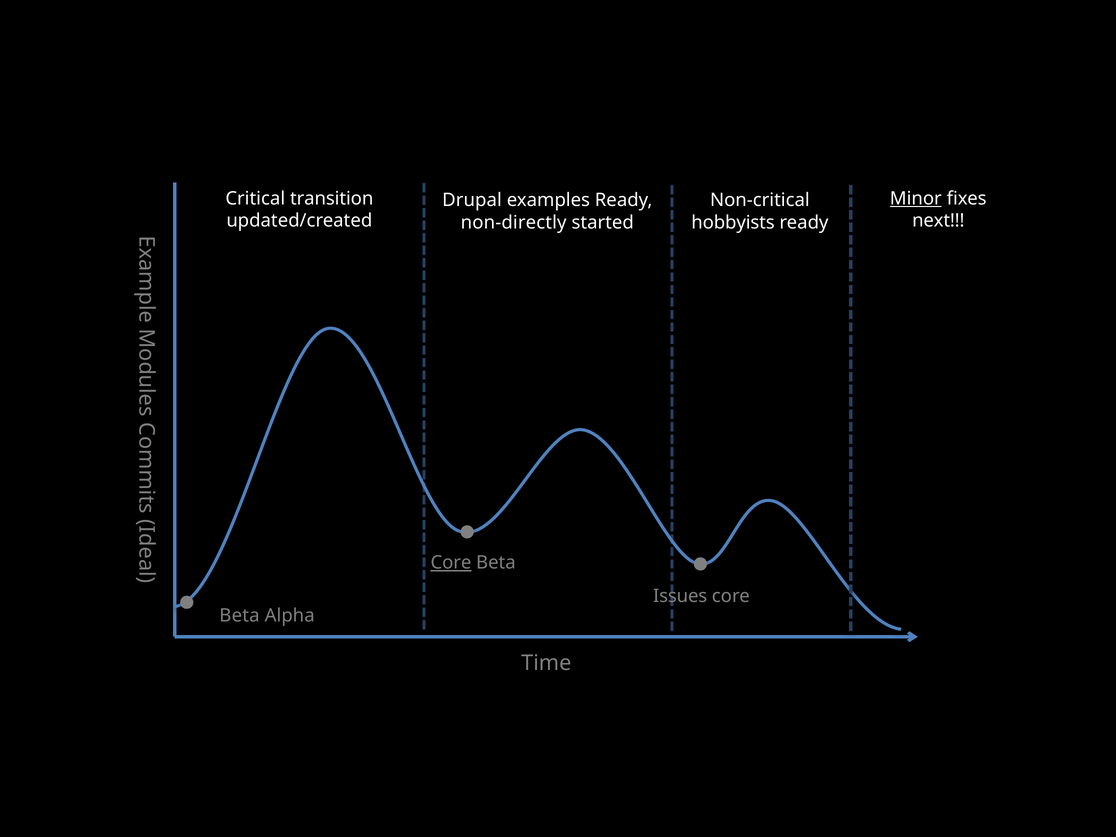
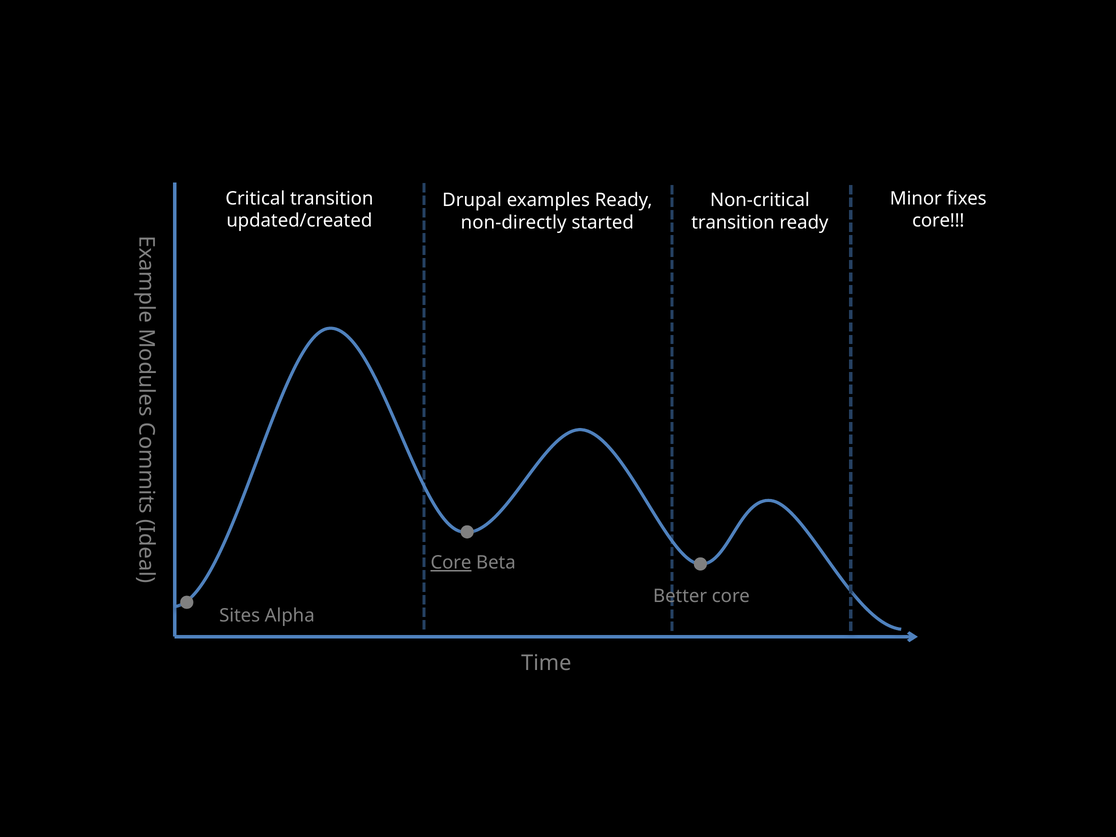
Minor underline: present -> none
next at (938, 221): next -> core
hobbyists at (733, 223): hobbyists -> transition
Issues: Issues -> Better
Beta at (239, 616): Beta -> Sites
